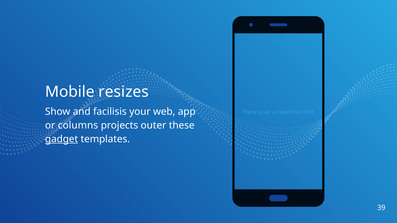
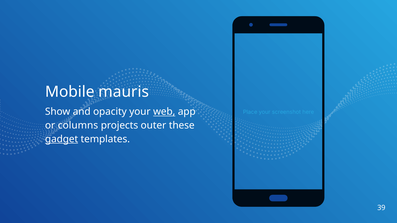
resizes: resizes -> mauris
facilisis: facilisis -> opacity
web underline: none -> present
